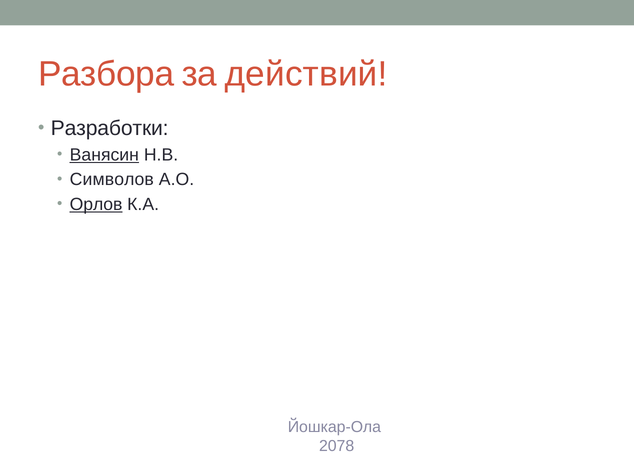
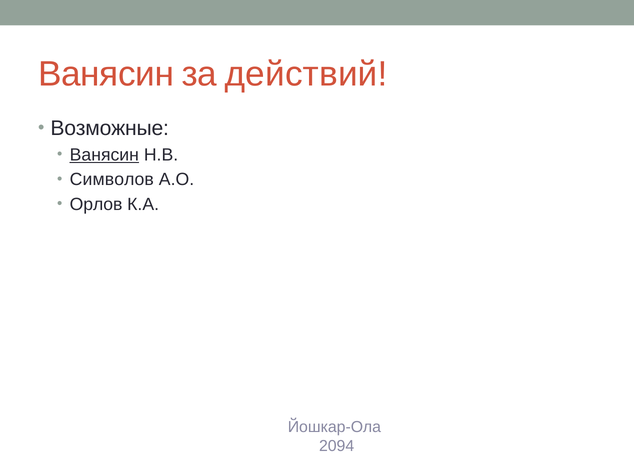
Разбора at (106, 74): Разбора -> Ванясин
Разработки: Разработки -> Возможные
Орлов underline: present -> none
2078: 2078 -> 2094
